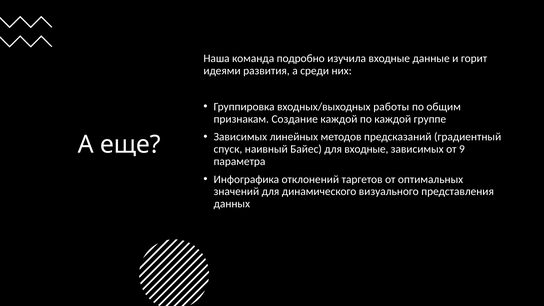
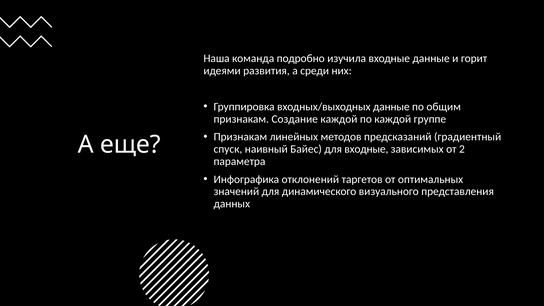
входных/выходных работы: работы -> данные
Зависимых at (240, 137): Зависимых -> Признакам
9: 9 -> 2
